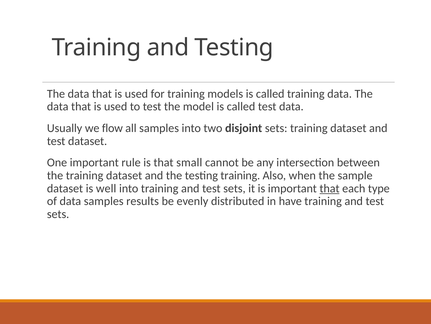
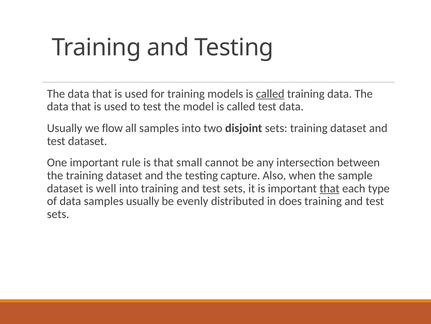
called at (270, 93) underline: none -> present
testing training: training -> capture
samples results: results -> usually
have: have -> does
